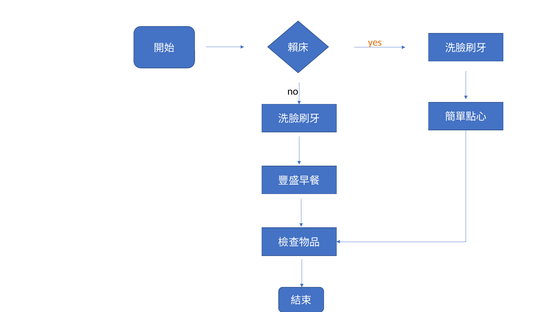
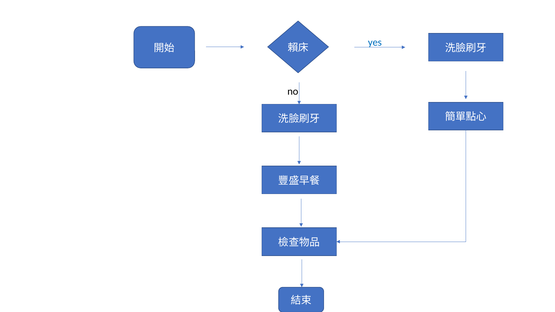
yes colour: orange -> blue
